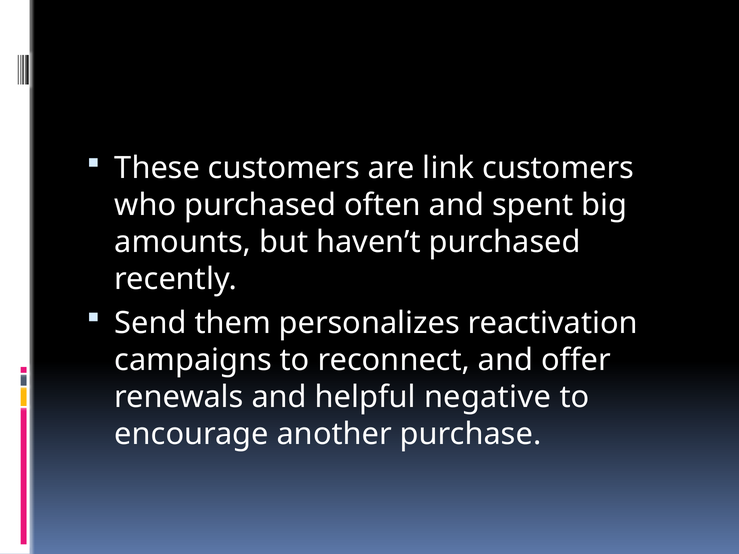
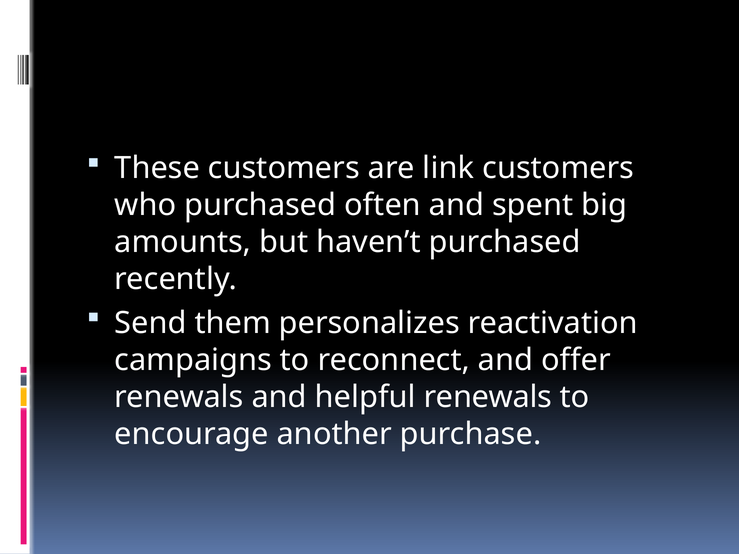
helpful negative: negative -> renewals
